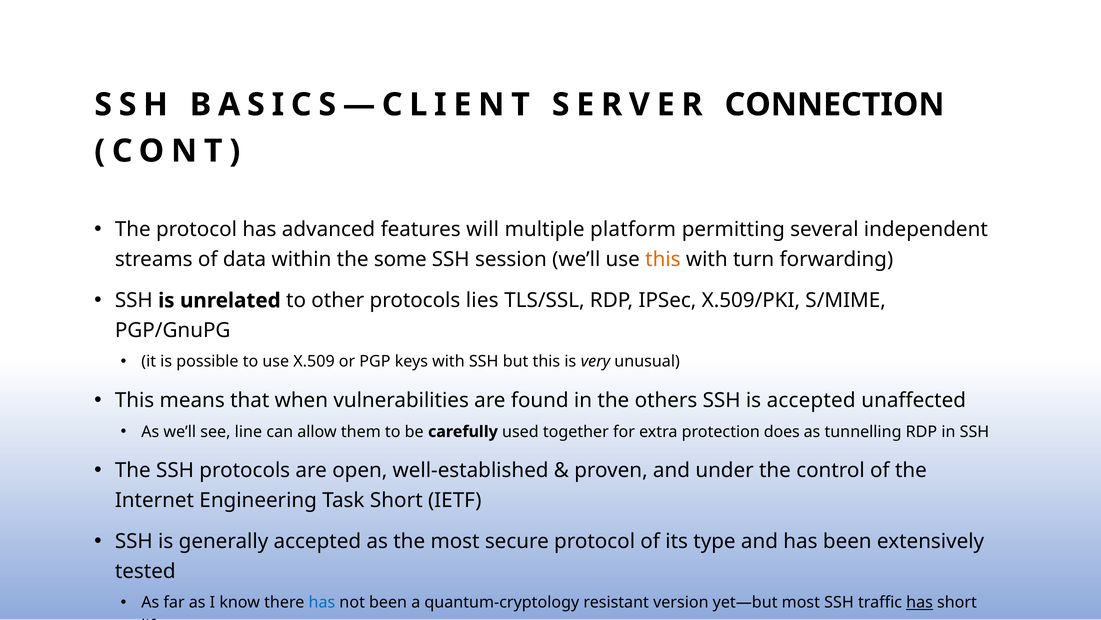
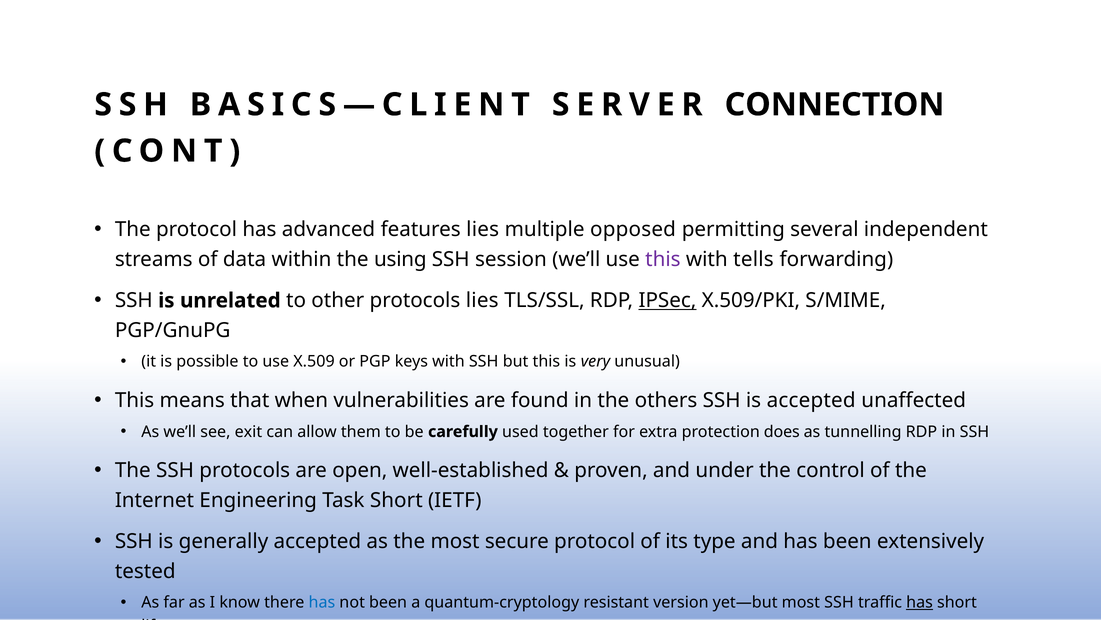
features will: will -> lies
platform: platform -> opposed
some: some -> using
this at (663, 259) colour: orange -> purple
turn: turn -> tells
IPSec underline: none -> present
line: line -> exit
